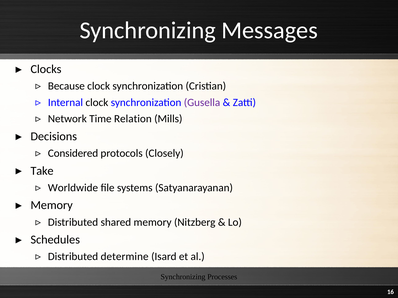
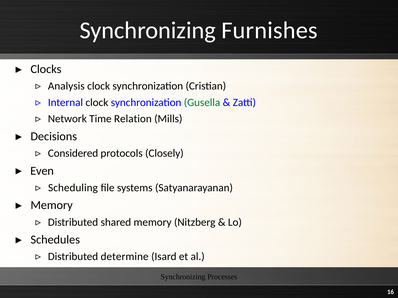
Messages: Messages -> Furnishes
Because: Because -> Analysis
Gusella colour: purple -> green
Take: Take -> Even
Worldwide: Worldwide -> Scheduling
